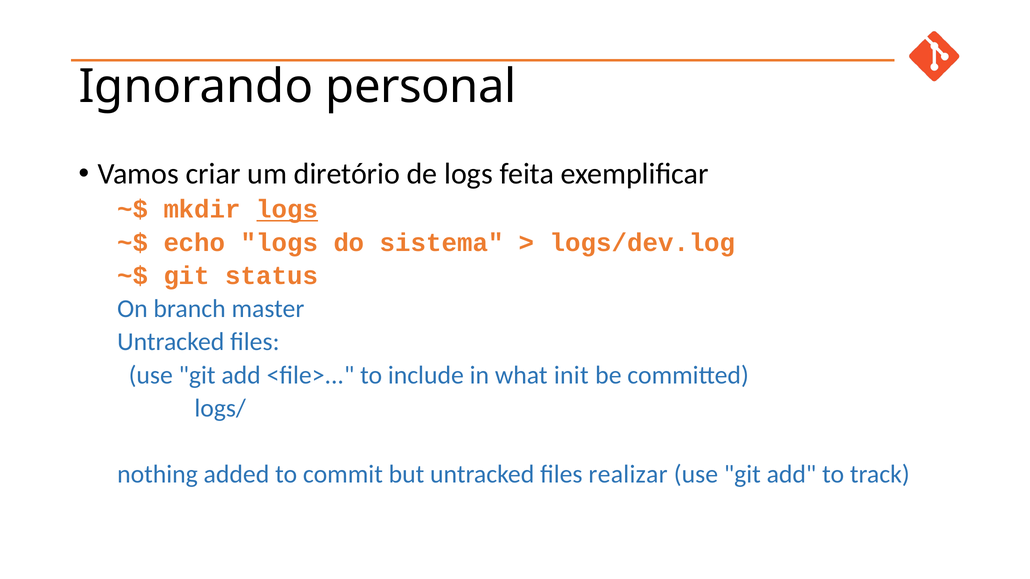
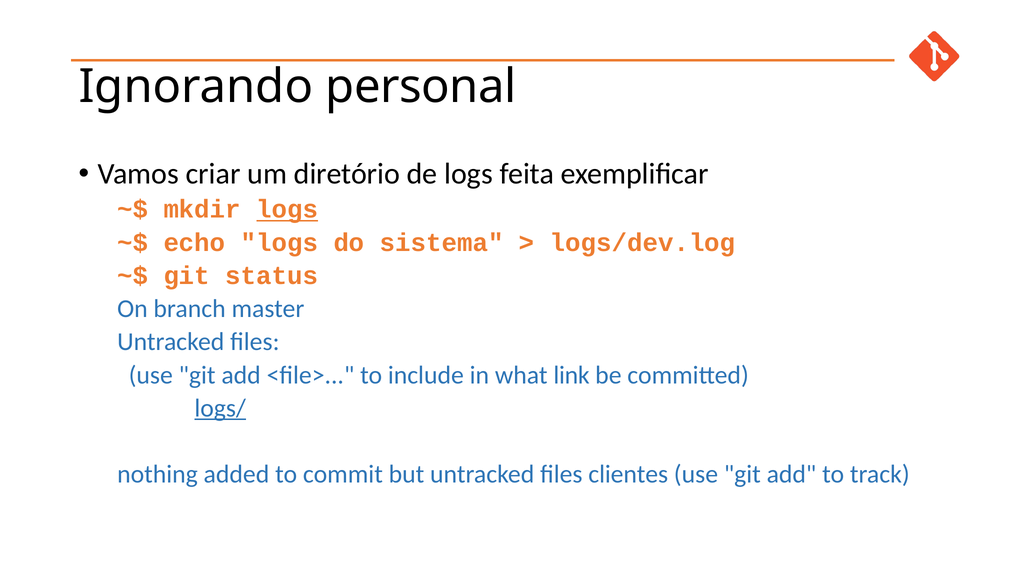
init: init -> link
logs/ underline: none -> present
realizar: realizar -> clientes
